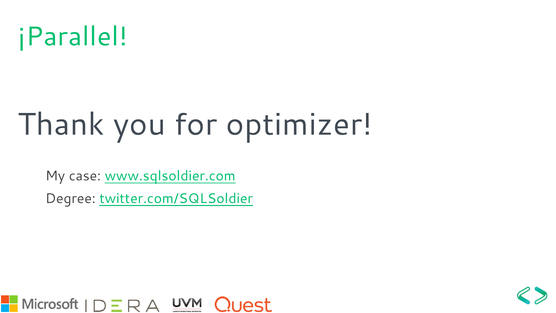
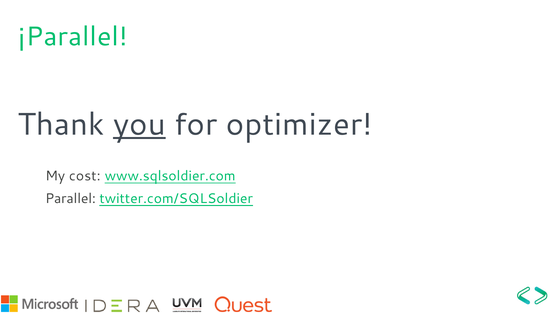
you underline: none -> present
case: case -> cost
Degree: Degree -> Parallel
